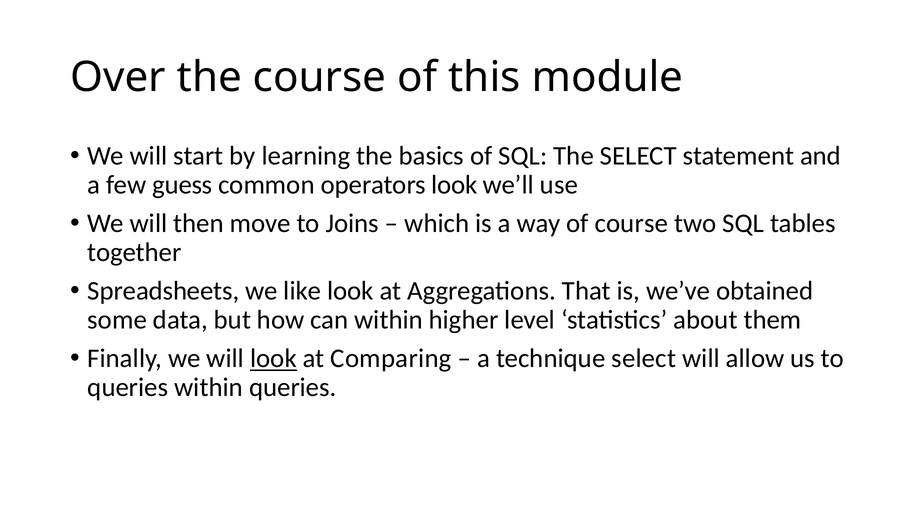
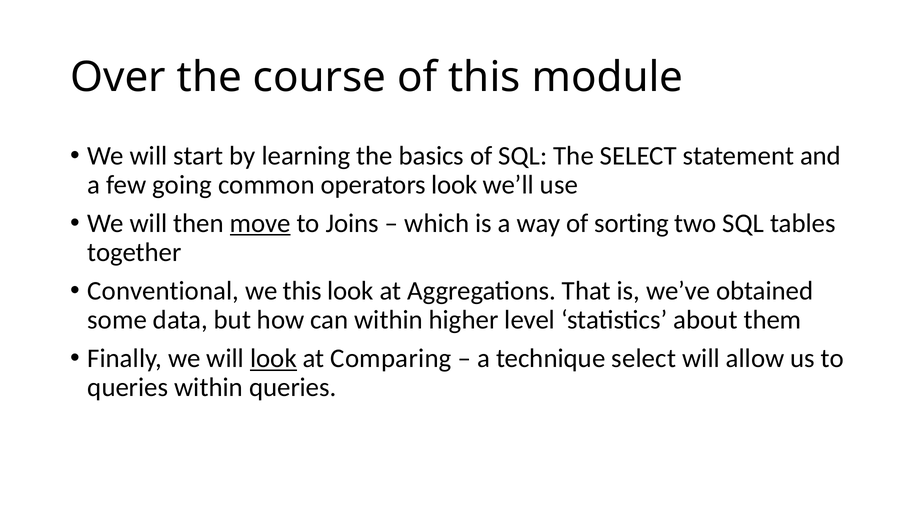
guess: guess -> going
move underline: none -> present
of course: course -> sorting
Spreadsheets: Spreadsheets -> Conventional
we like: like -> this
